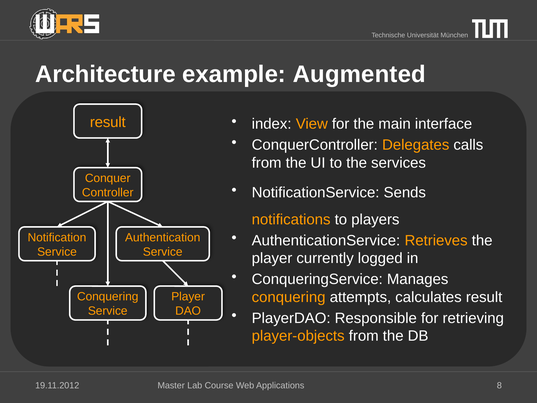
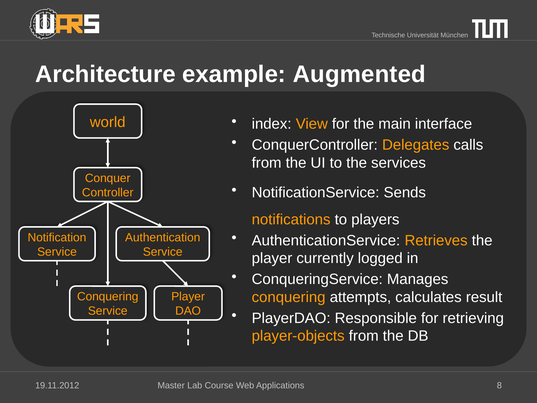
result at (108, 122): result -> world
